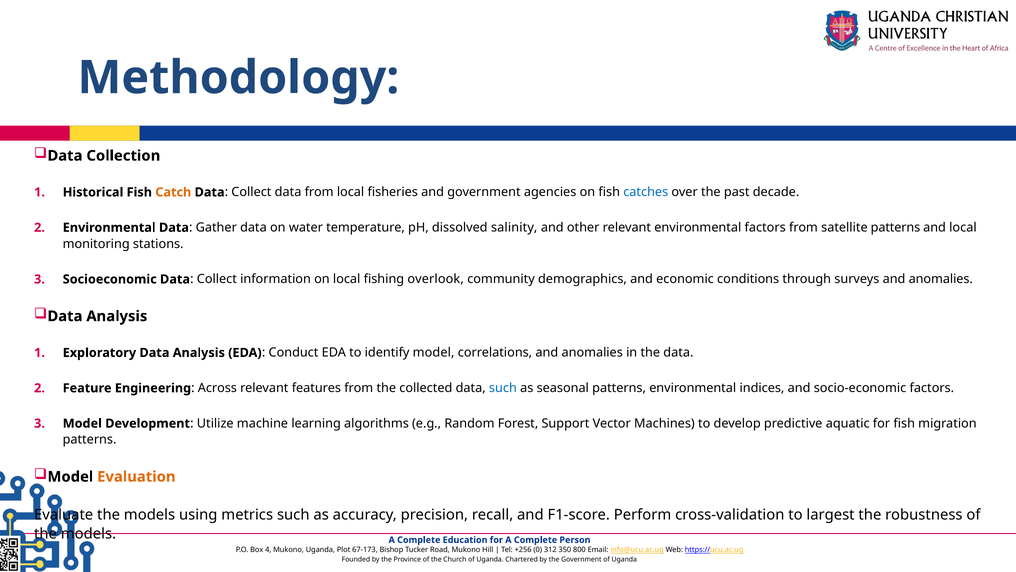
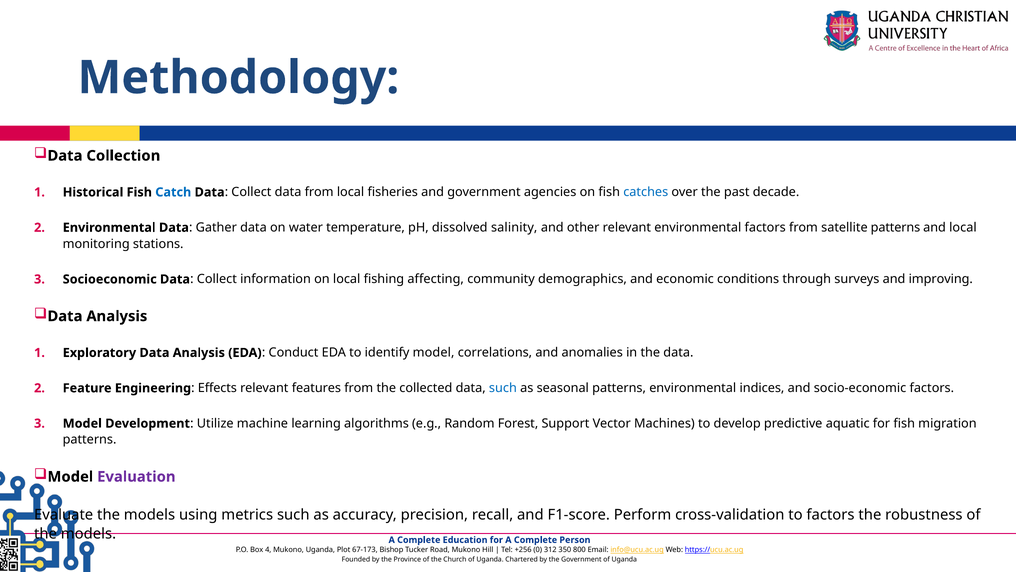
Catch colour: orange -> blue
overlook: overlook -> affecting
surveys and anomalies: anomalies -> improving
Across: Across -> Effects
Evaluation colour: orange -> purple
to largest: largest -> factors
